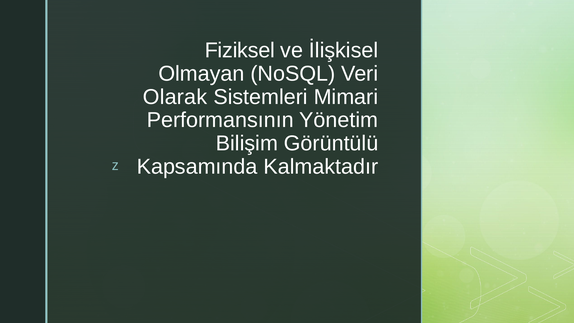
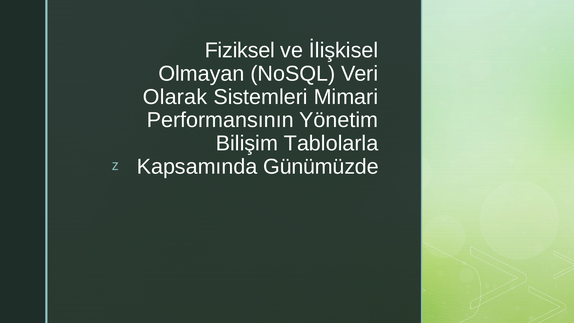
Görüntülü: Görüntülü -> Tablolarla
Kalmaktadır: Kalmaktadır -> Günümüzde
